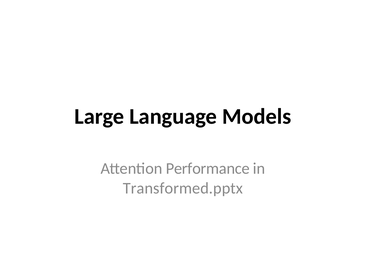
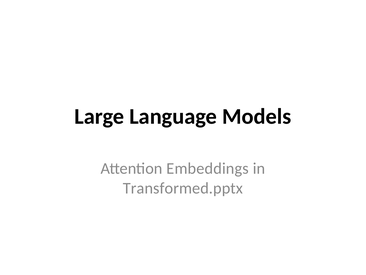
Performance: Performance -> Embeddings
